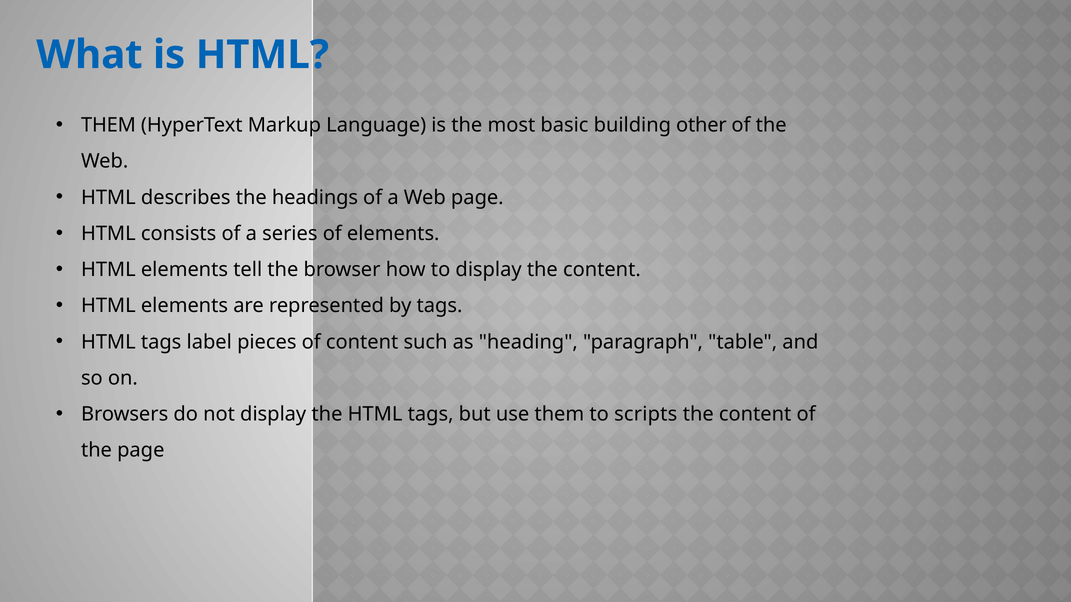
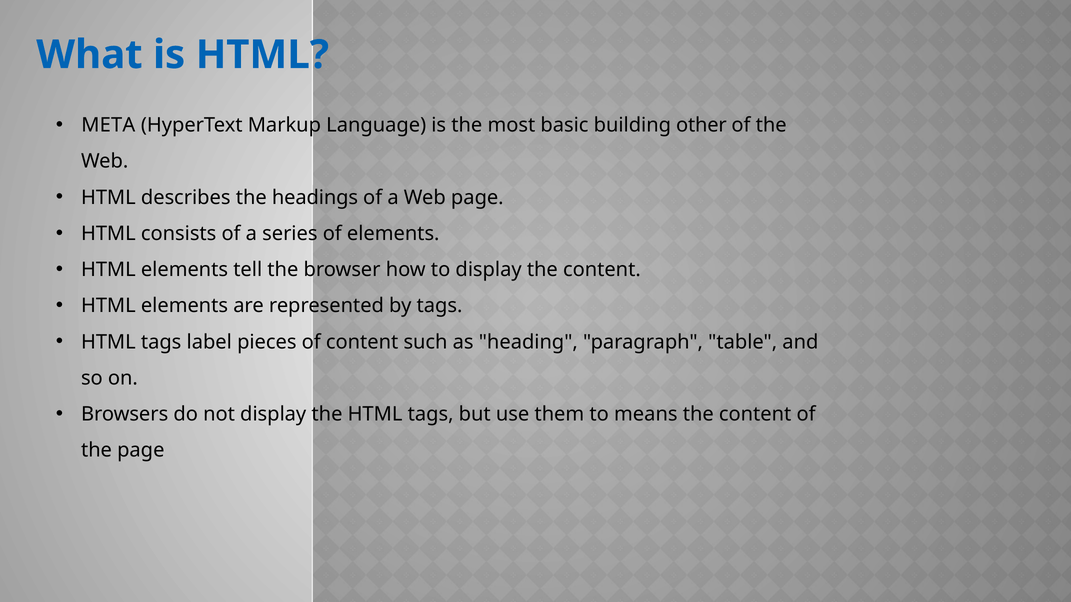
THEM at (108, 125): THEM -> META
scripts: scripts -> means
